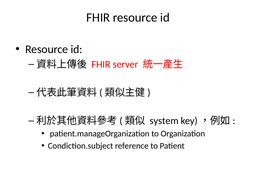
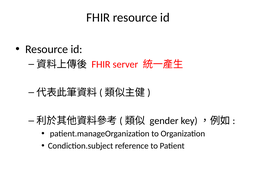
system: system -> gender
